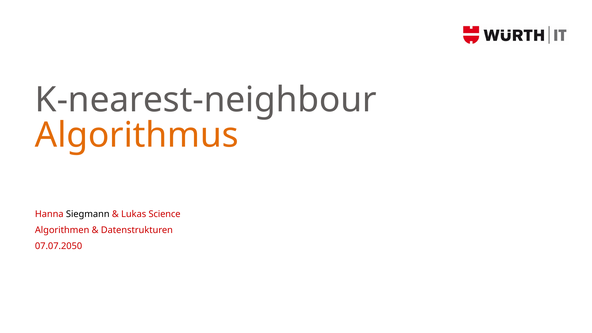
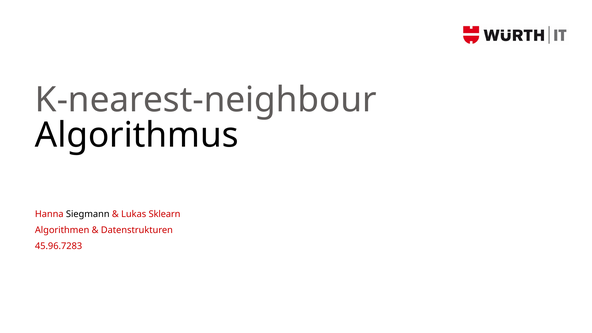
Algorithmus colour: orange -> black
Science: Science -> Sklearn
07.07.2050: 07.07.2050 -> 45.96.7283
